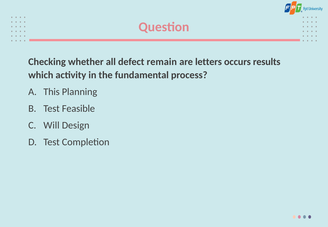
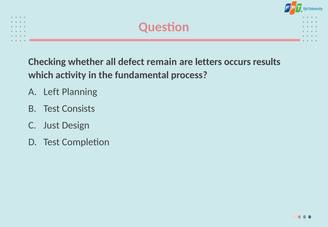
This: This -> Left
Feasible: Feasible -> Consists
Will: Will -> Just
